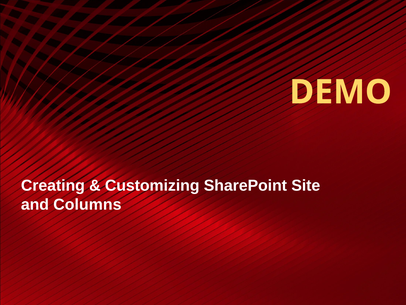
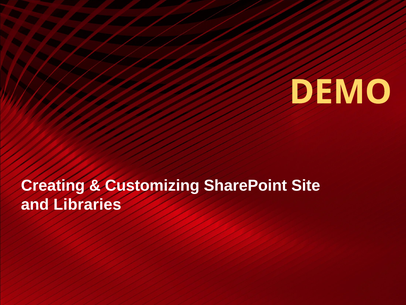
Columns: Columns -> Libraries
